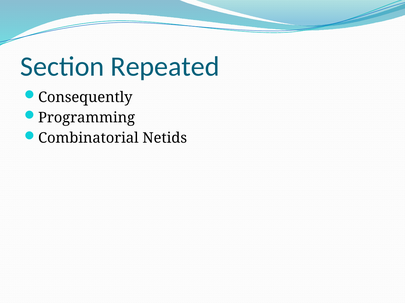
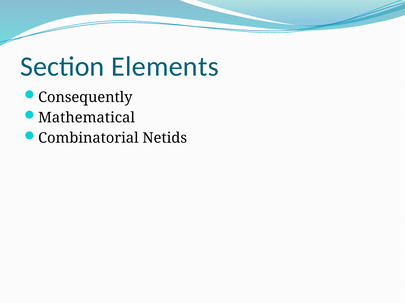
Repeated: Repeated -> Elements
Programming: Programming -> Mathematical
